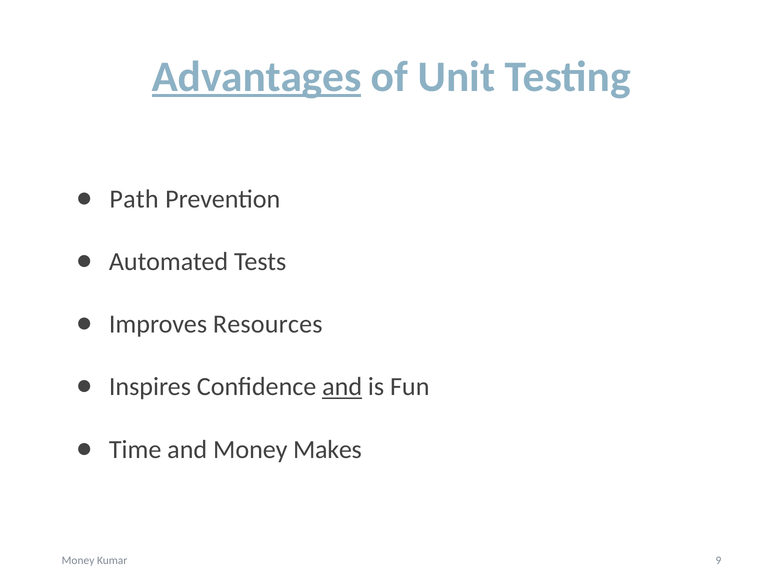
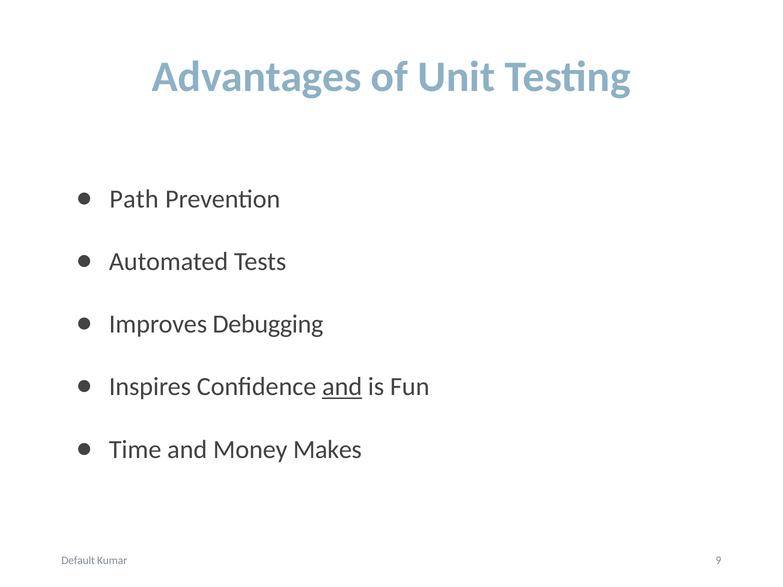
Advantages underline: present -> none
Resources: Resources -> Debugging
Money at (78, 561): Money -> Default
